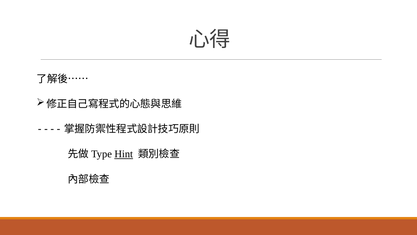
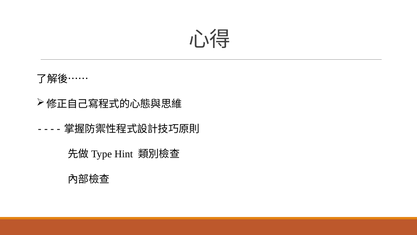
Hint underline: present -> none
